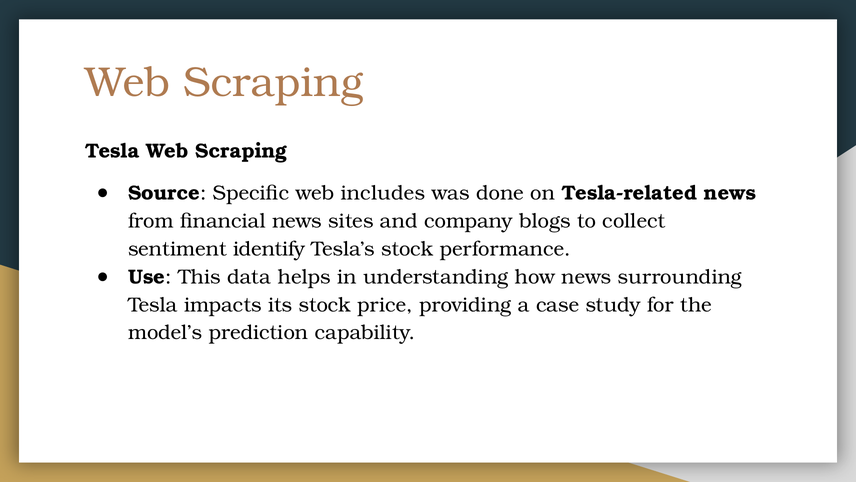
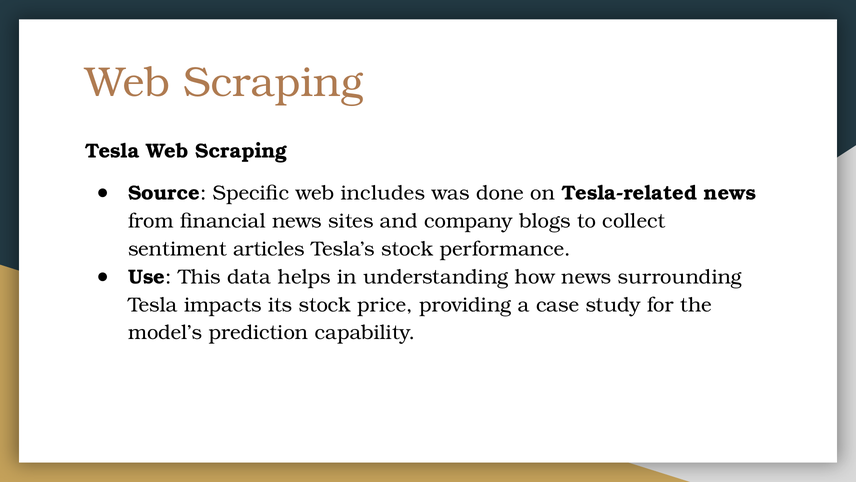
identify: identify -> articles
